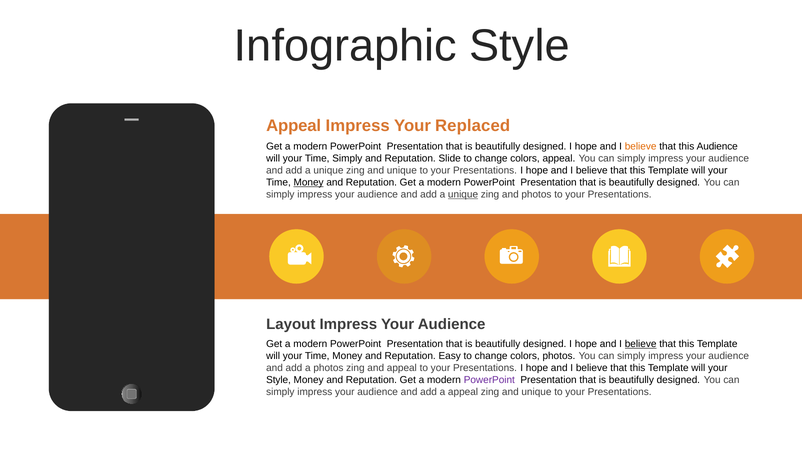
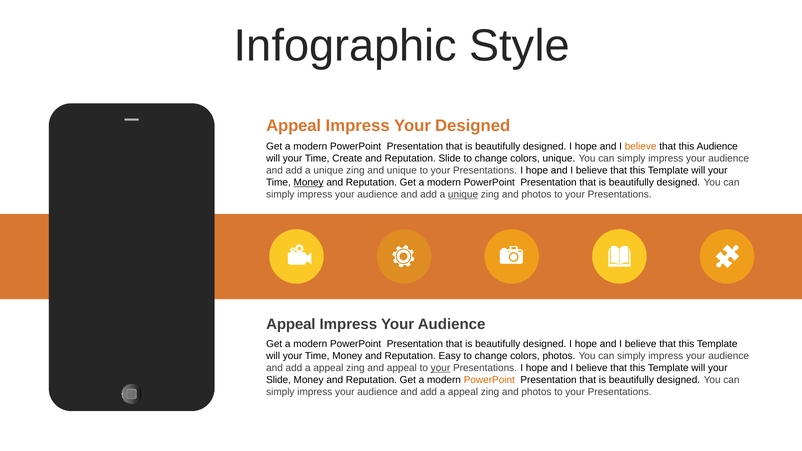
Your Replaced: Replaced -> Designed
Time Simply: Simply -> Create
colors appeal: appeal -> unique
Layout at (291, 325): Layout -> Appeal
believe at (641, 344) underline: present -> none
photos at (328, 368): photos -> appeal
your at (440, 368) underline: none -> present
Style at (279, 380): Style -> Slide
PowerPoint at (489, 380) colour: purple -> orange
unique at (536, 392): unique -> photos
